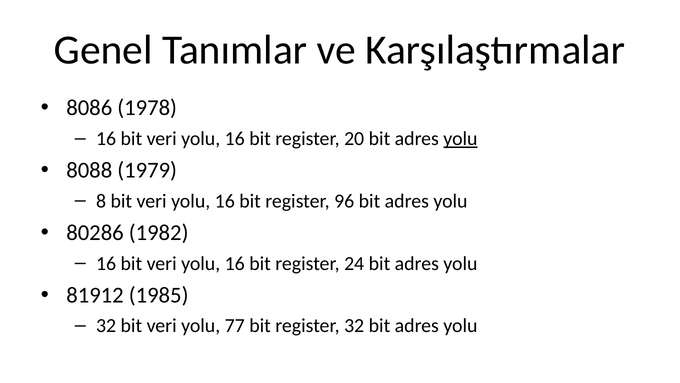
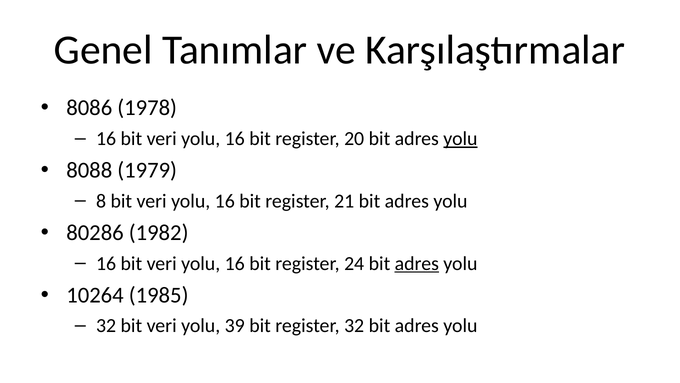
96: 96 -> 21
adres at (417, 263) underline: none -> present
81912: 81912 -> 10264
77: 77 -> 39
